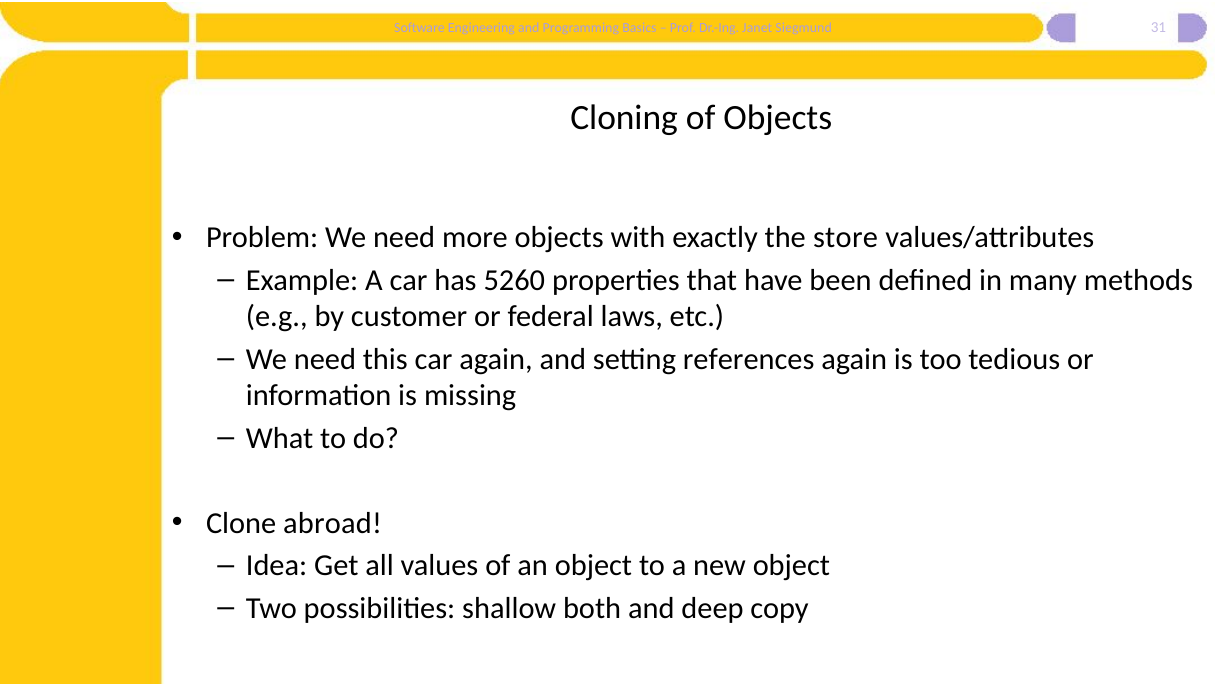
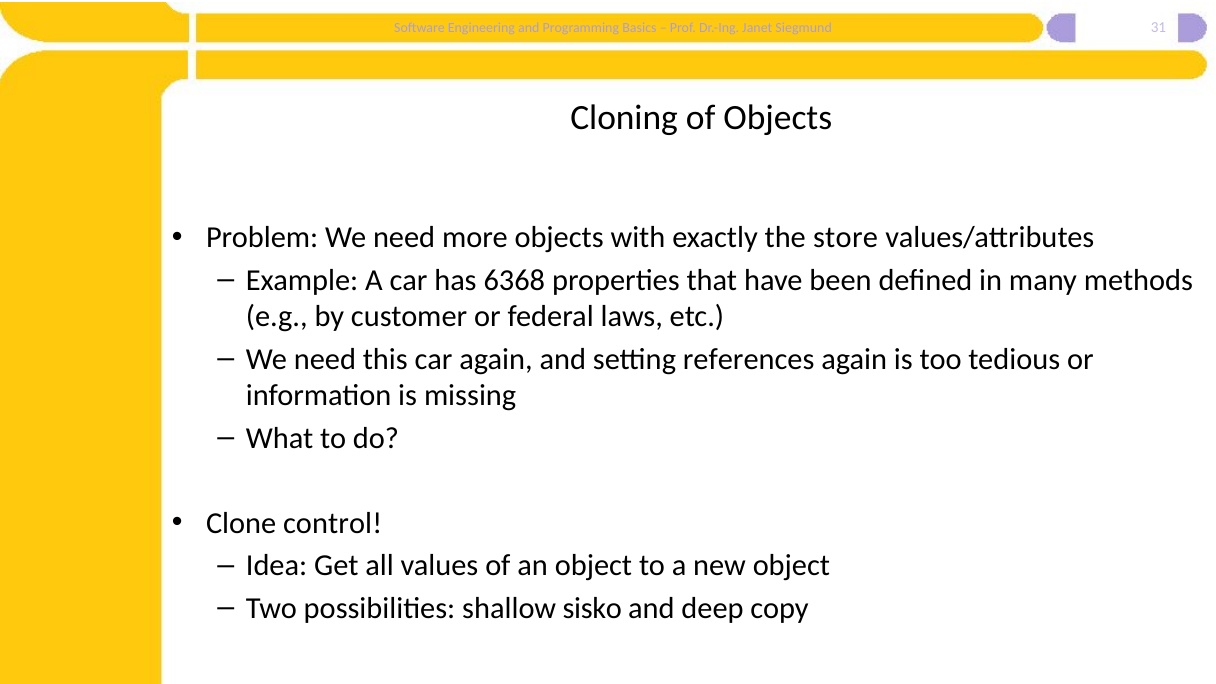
5260: 5260 -> 6368
abroad: abroad -> control
both: both -> sisko
